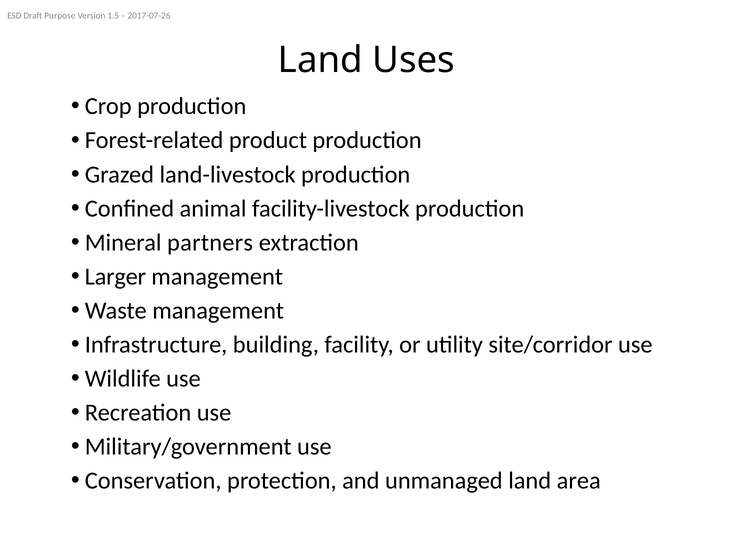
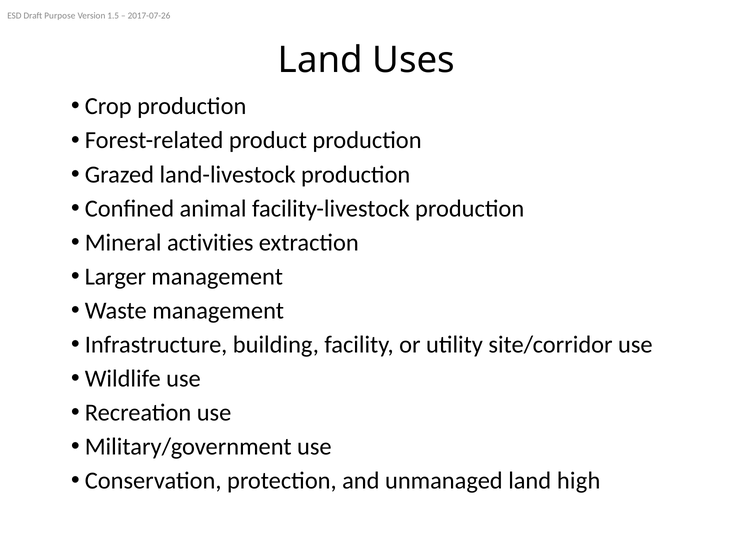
partners: partners -> activities
area: area -> high
